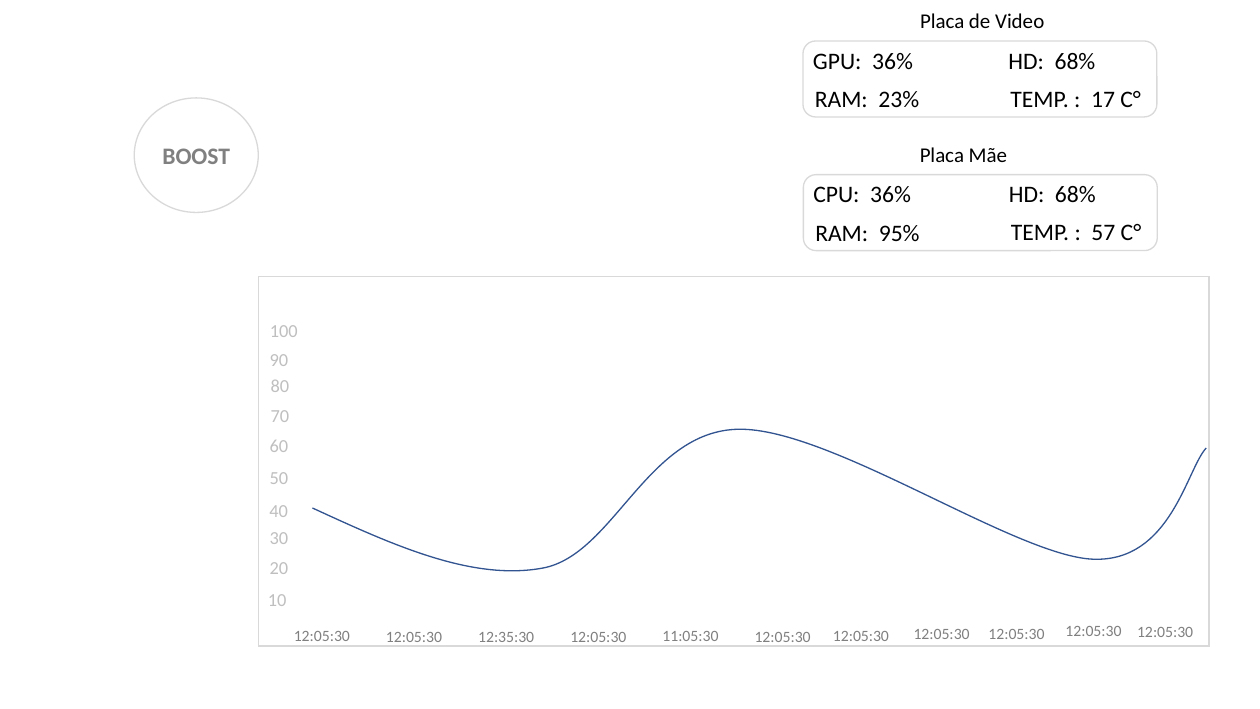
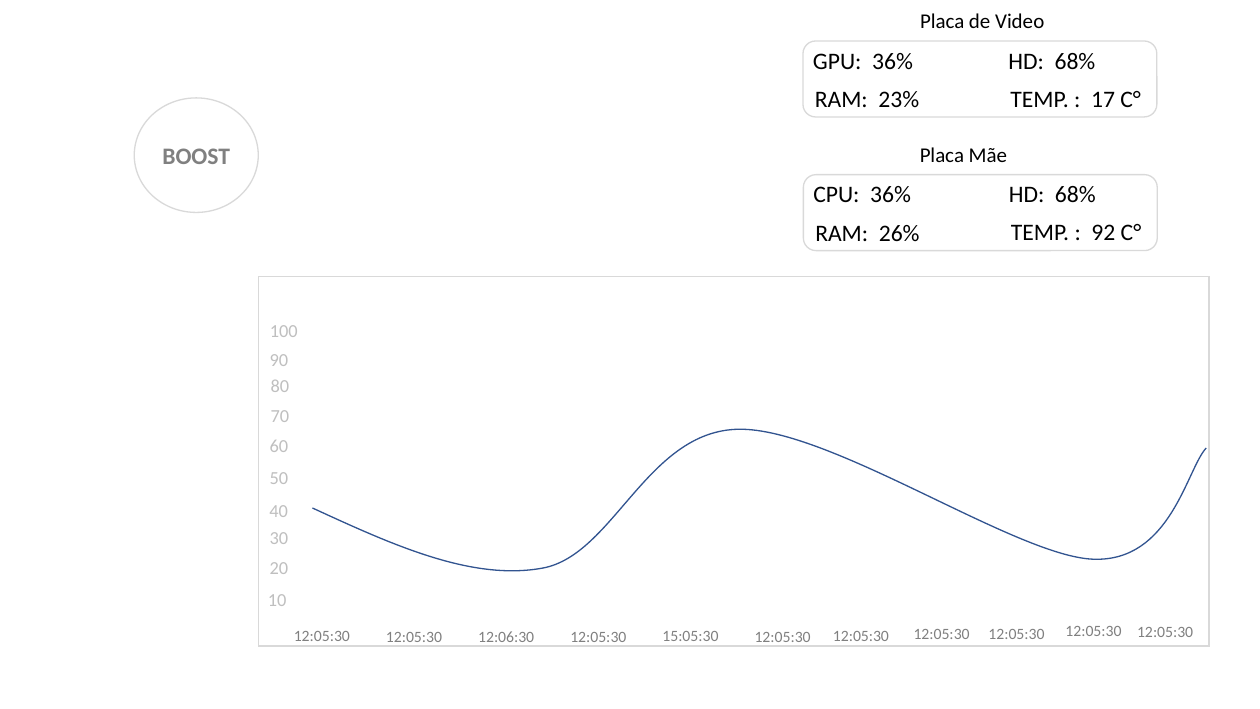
95%: 95% -> 26%
57: 57 -> 92
11:05:30: 11:05:30 -> 15:05:30
12:35:30: 12:35:30 -> 12:06:30
